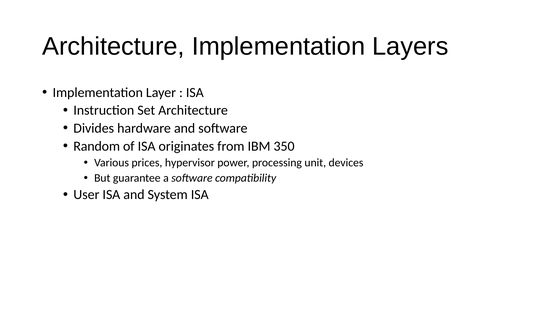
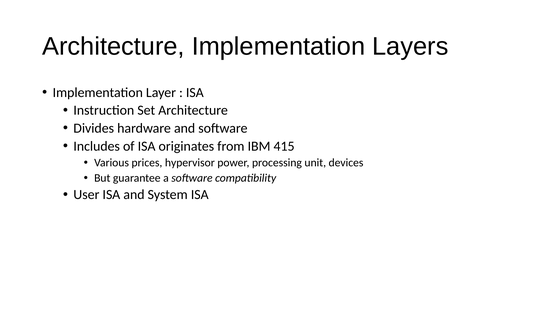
Random: Random -> Includes
350: 350 -> 415
